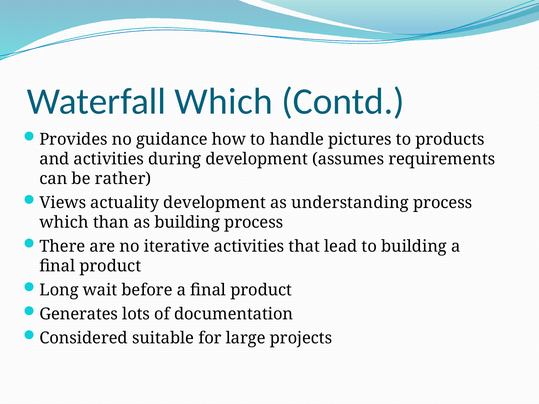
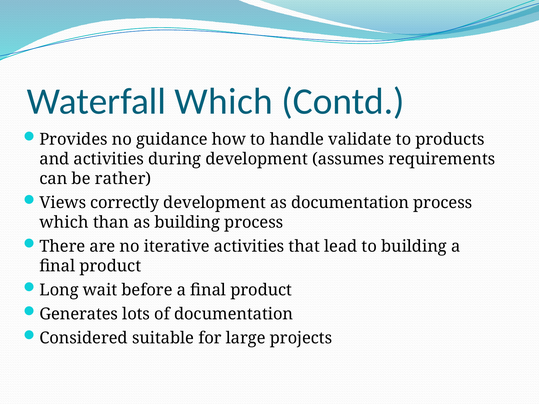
pictures: pictures -> validate
actuality: actuality -> correctly
as understanding: understanding -> documentation
